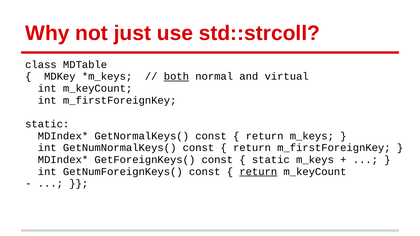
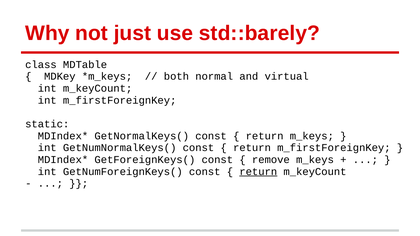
std::strcoll: std::strcoll -> std::barely
both underline: present -> none
static at (271, 160): static -> remove
